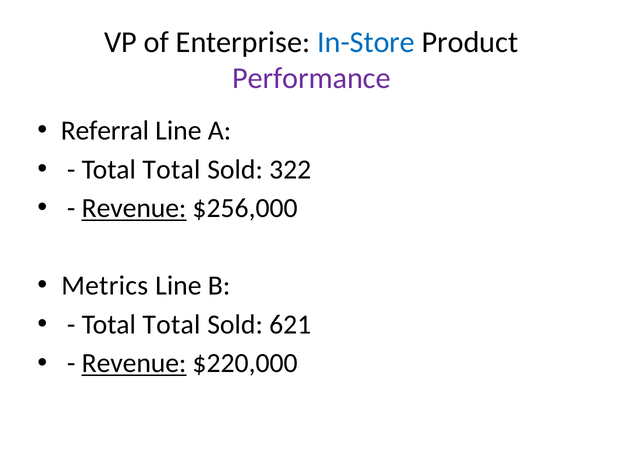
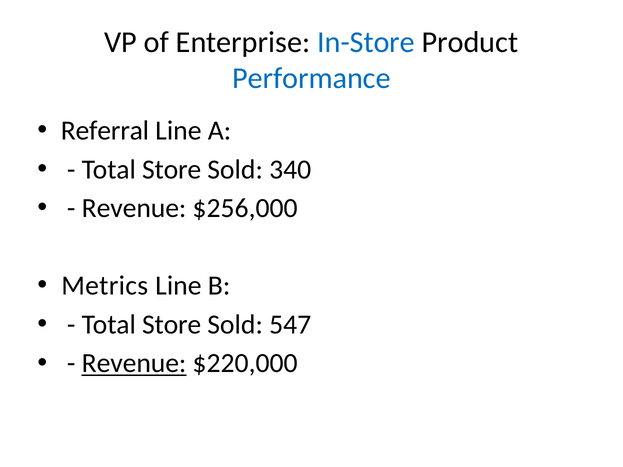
Performance colour: purple -> blue
Total at (171, 170): Total -> Store
322: 322 -> 340
Revenue at (134, 208) underline: present -> none
Total at (171, 325): Total -> Store
621: 621 -> 547
